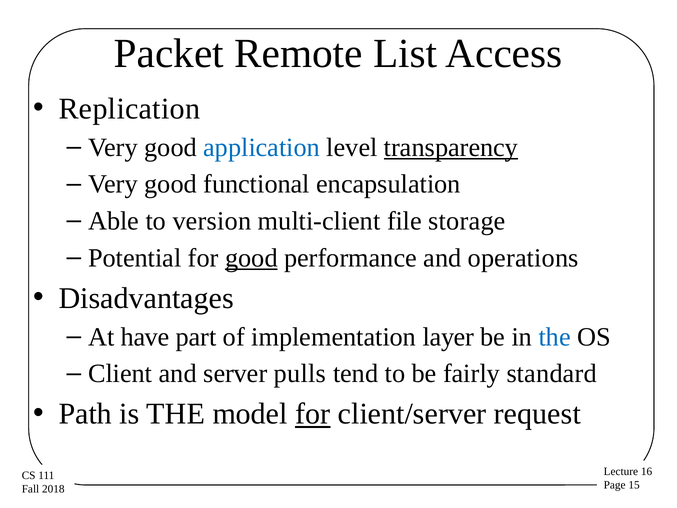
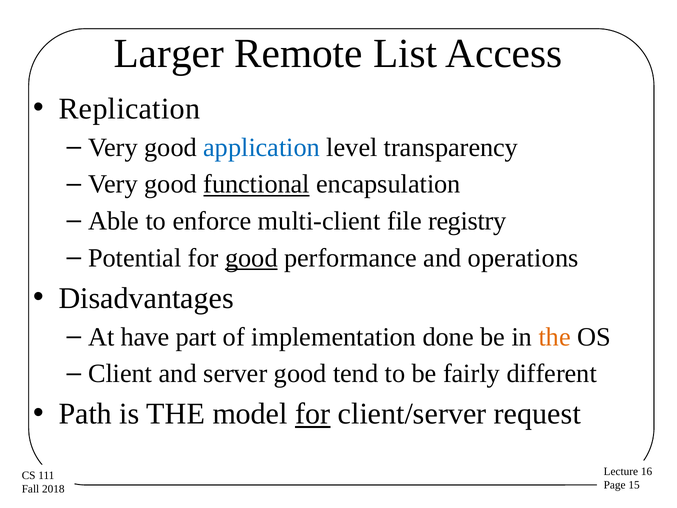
Packet: Packet -> Larger
transparency underline: present -> none
functional underline: none -> present
version: version -> enforce
storage: storage -> registry
layer: layer -> done
the at (555, 337) colour: blue -> orange
server pulls: pulls -> good
standard: standard -> different
